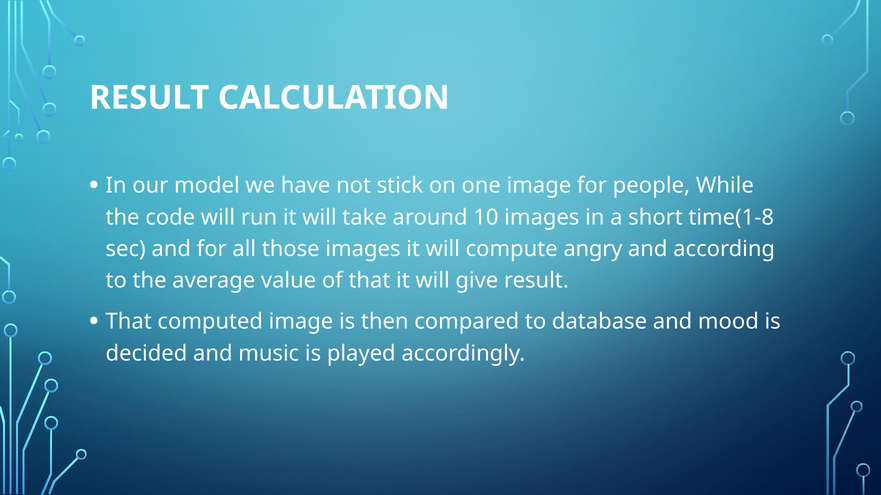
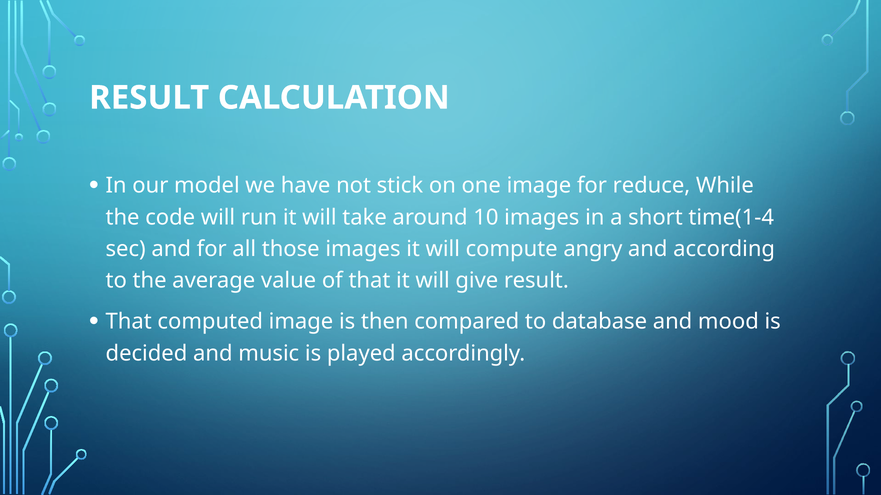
people: people -> reduce
time(1-8: time(1-8 -> time(1-4
